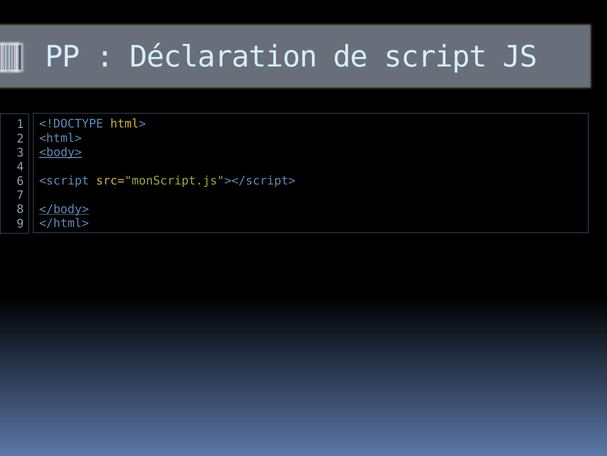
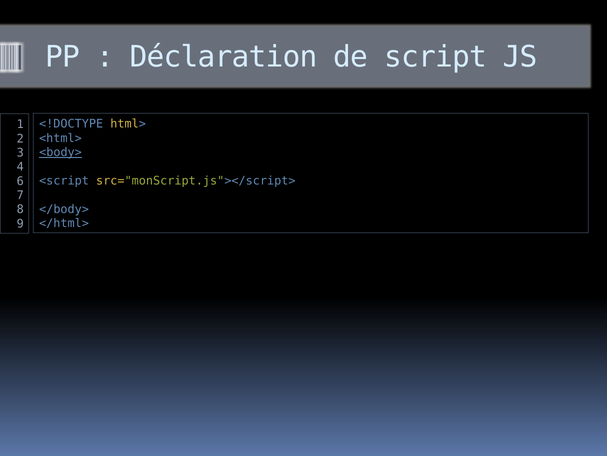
</body> underline: present -> none
